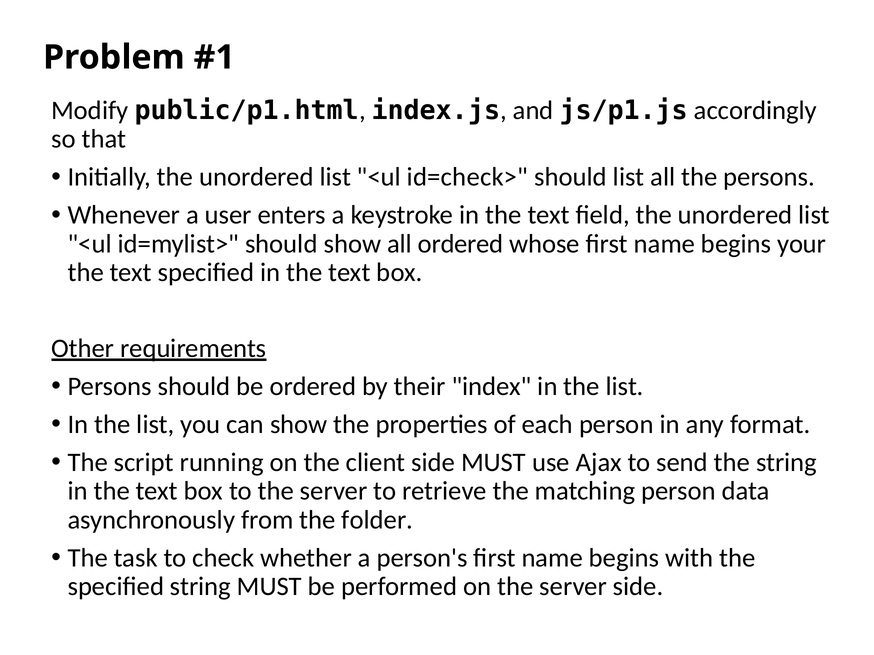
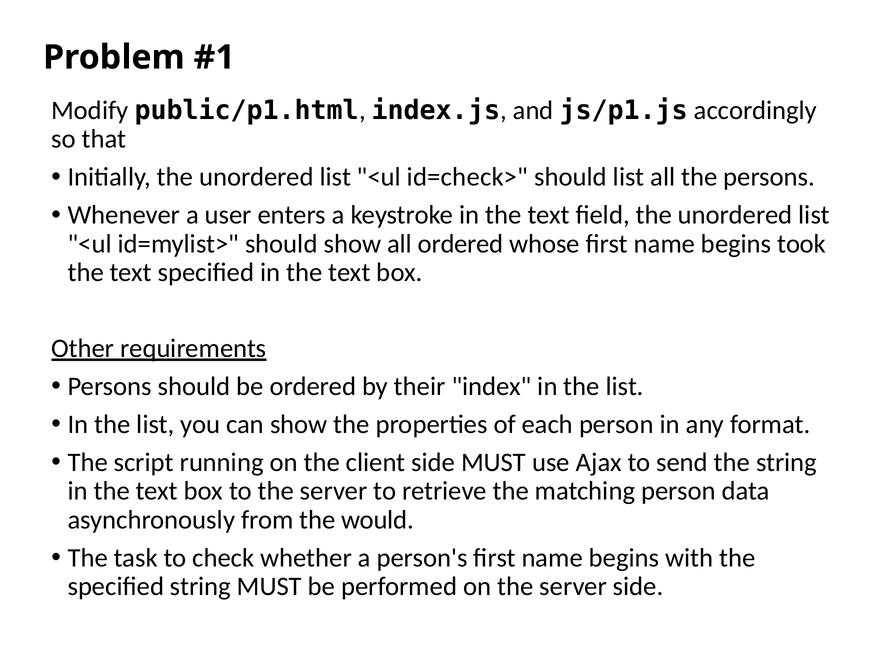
your: your -> took
folder: folder -> would
